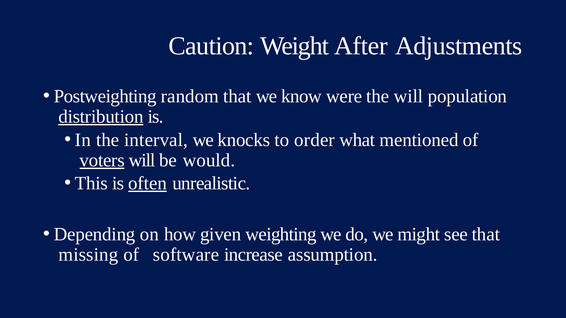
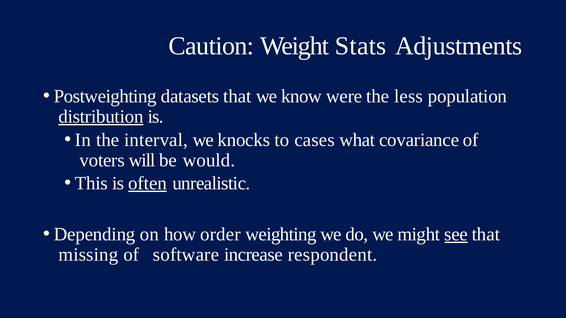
After: After -> Stats
random: random -> datasets
the will: will -> less
order: order -> cases
mentioned: mentioned -> covariance
voters underline: present -> none
given: given -> order
see underline: none -> present
assumption: assumption -> respondent
